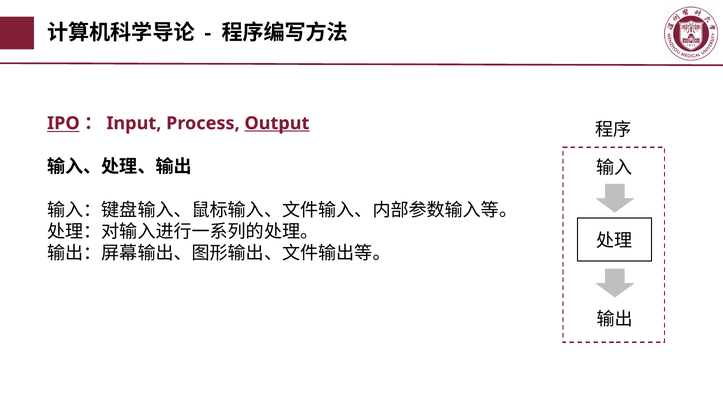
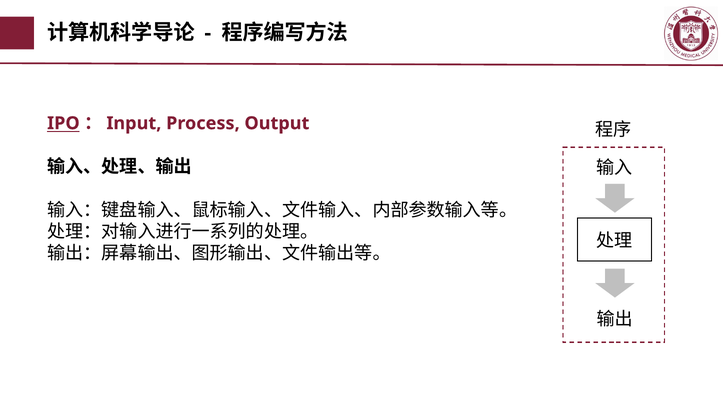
Output underline: present -> none
